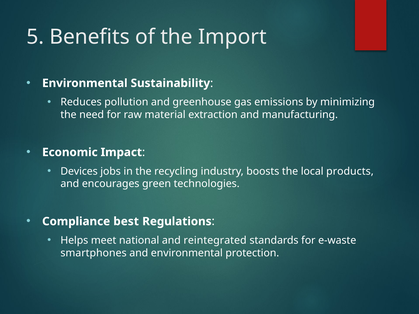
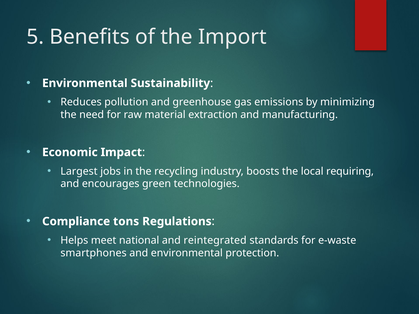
Devices: Devices -> Largest
products: products -> requiring
best: best -> tons
